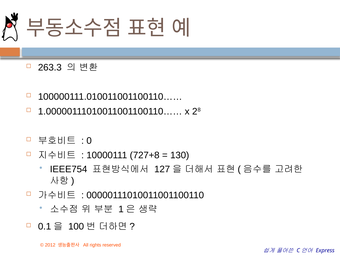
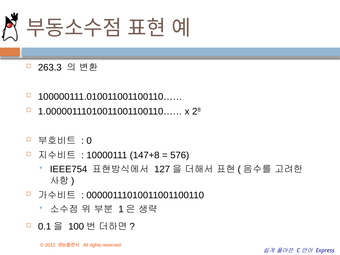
727+8: 727+8 -> 147+8
130: 130 -> 576
